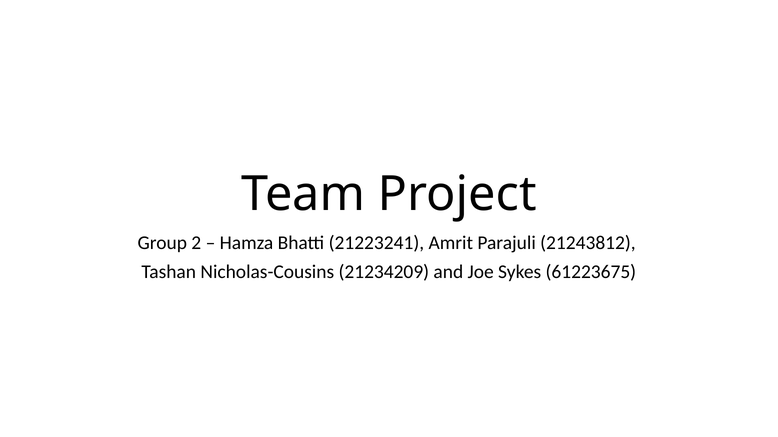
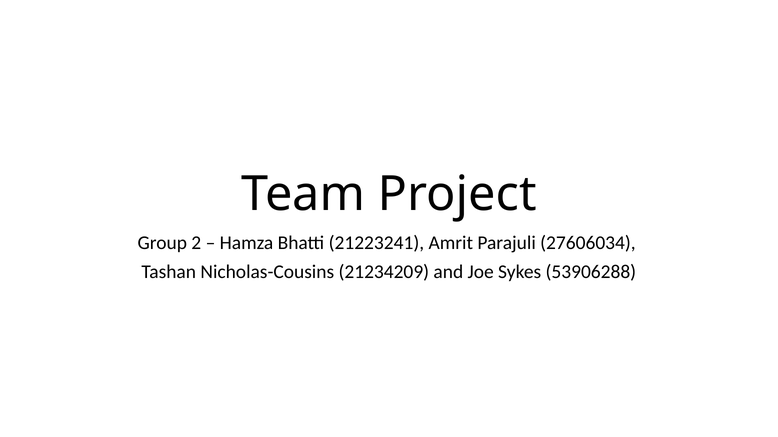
21243812: 21243812 -> 27606034
61223675: 61223675 -> 53906288
